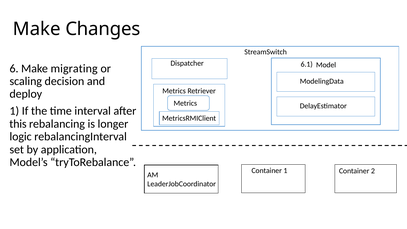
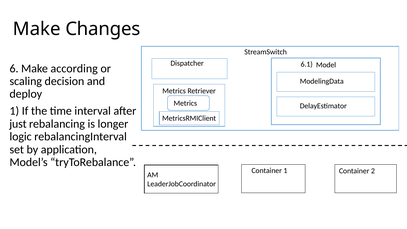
migrating: migrating -> according
this: this -> just
